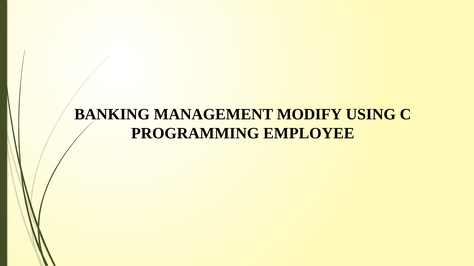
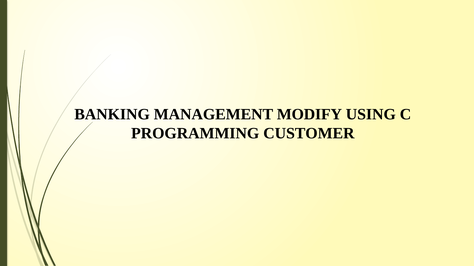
EMPLOYEE: EMPLOYEE -> CUSTOMER
